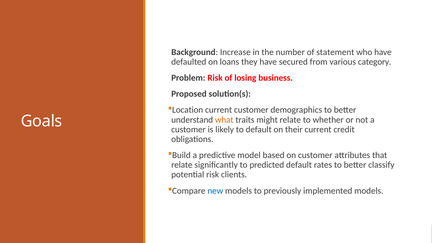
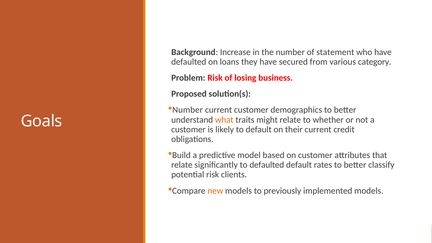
Location at (188, 110): Location -> Number
to predicted: predicted -> defaulted
new colour: blue -> orange
